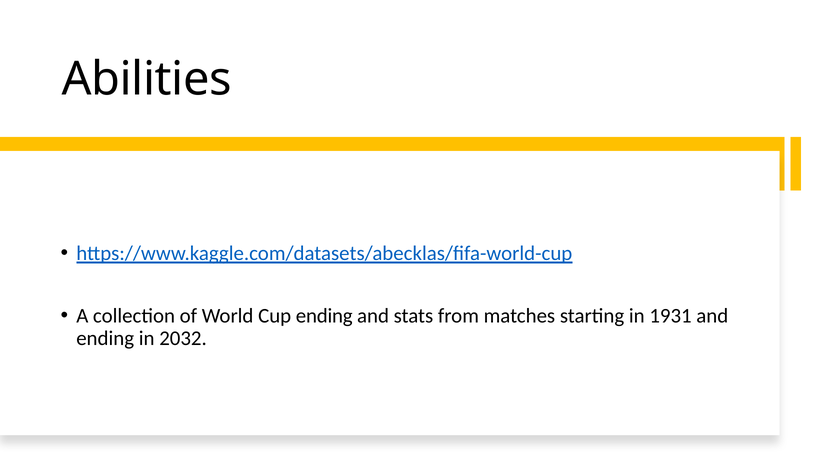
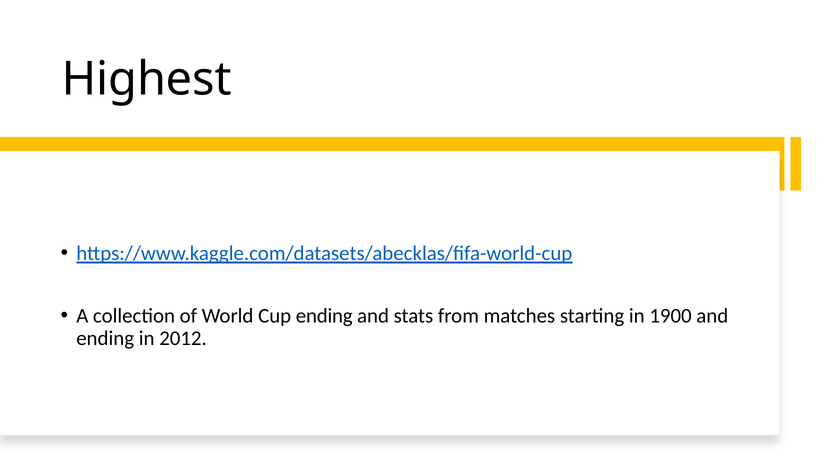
Abilities: Abilities -> Highest
1931: 1931 -> 1900
2032: 2032 -> 2012
